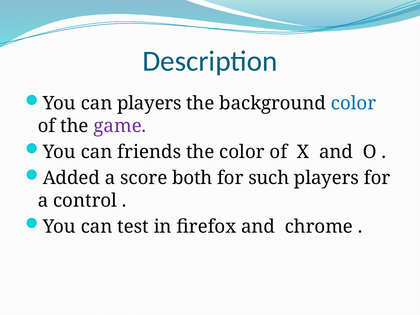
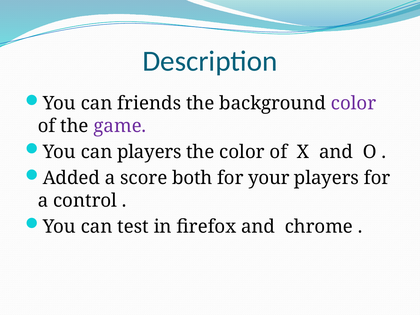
can players: players -> friends
color at (354, 103) colour: blue -> purple
can friends: friends -> players
such: such -> your
